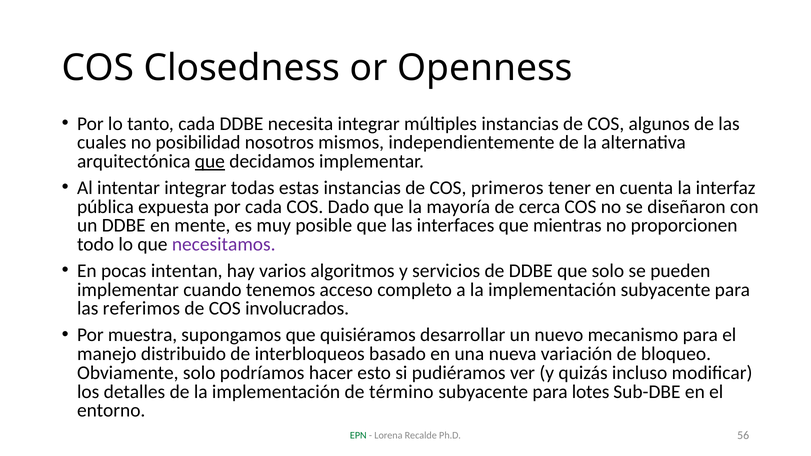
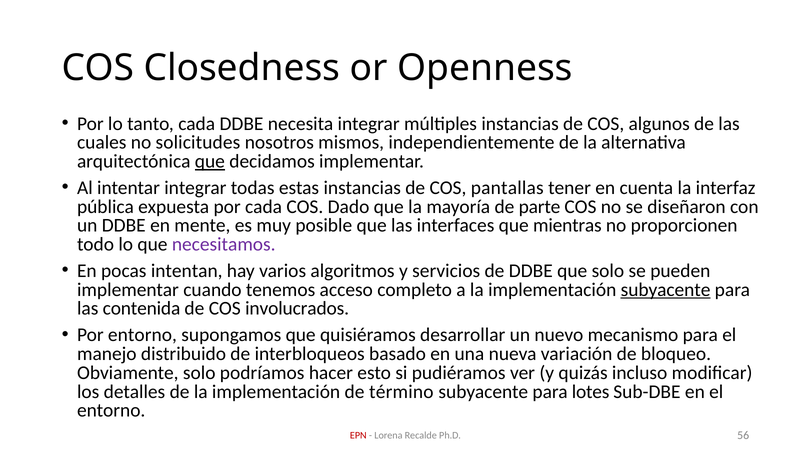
posibilidad: posibilidad -> solicitudes
primeros: primeros -> pantallas
cerca: cerca -> parte
subyacente at (666, 290) underline: none -> present
referimos: referimos -> contenida
Por muestra: muestra -> entorno
EPN colour: green -> red
